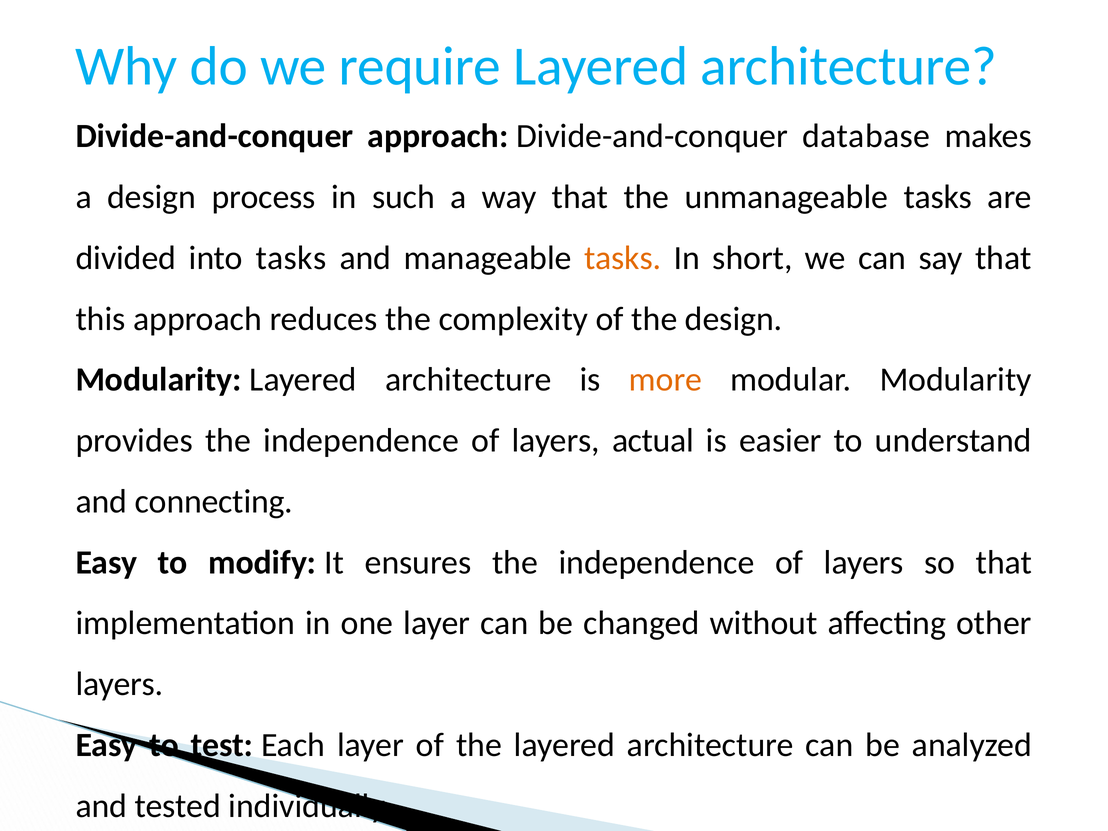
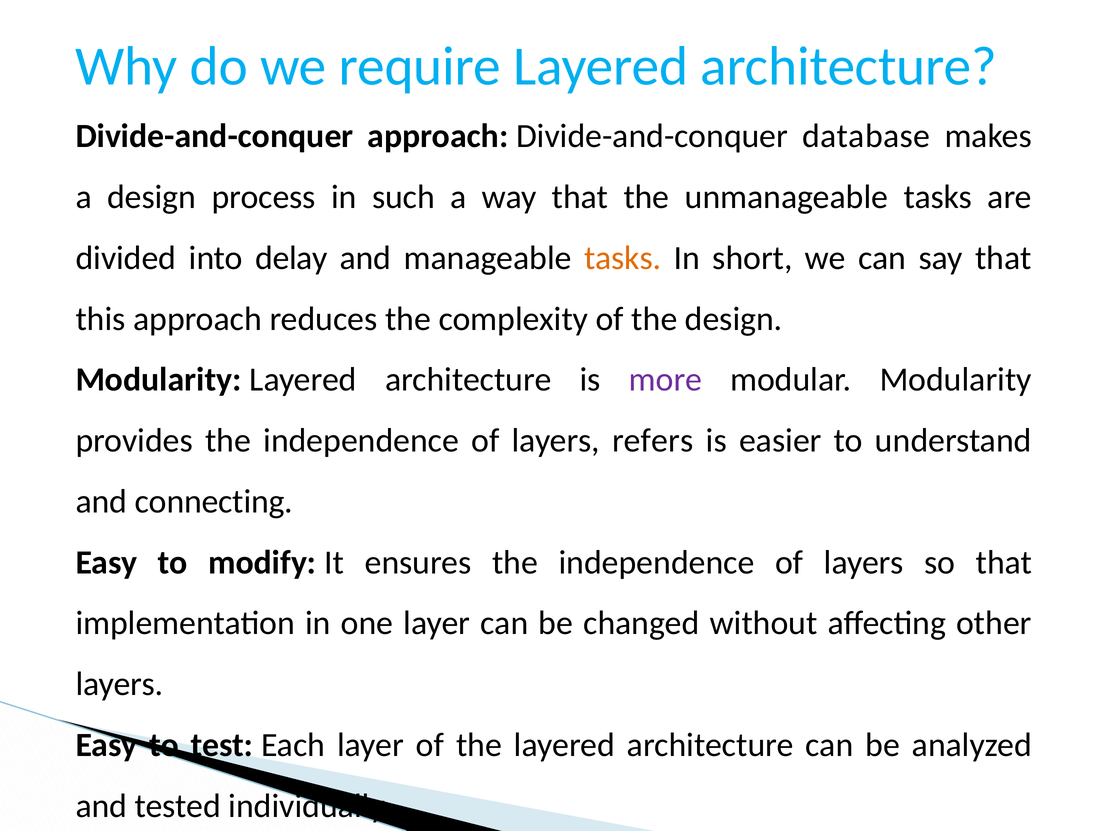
into tasks: tasks -> delay
more colour: orange -> purple
actual: actual -> refers
